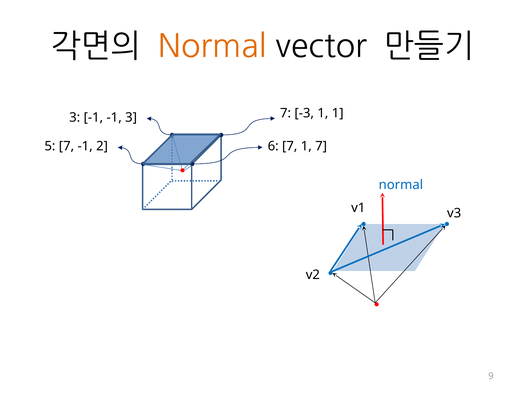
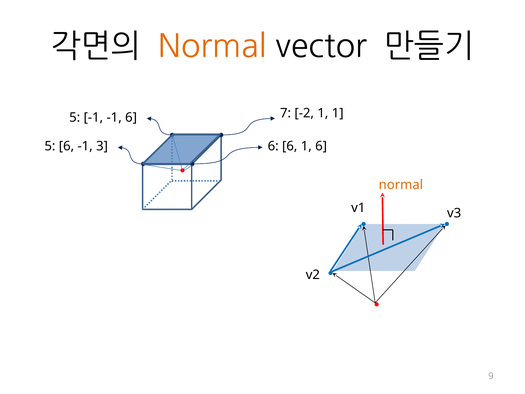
-3: -3 -> -2
3 at (75, 117): 3 -> 5
-1 3: 3 -> 6
5 7: 7 -> 6
2: 2 -> 3
6 7: 7 -> 6
1 7: 7 -> 6
normal at (401, 185) colour: blue -> orange
